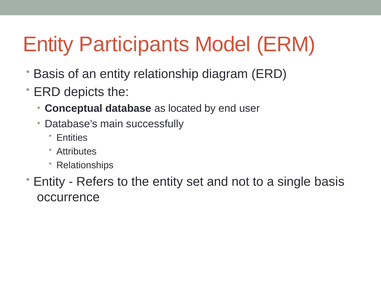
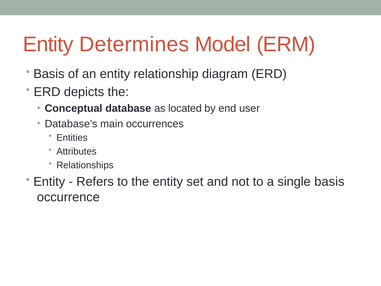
Participants: Participants -> Determines
successfully: successfully -> occurrences
